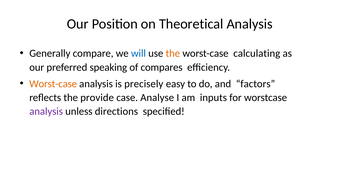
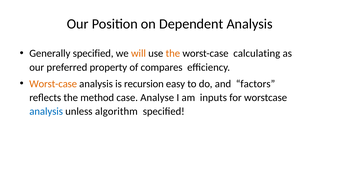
Theoretical: Theoretical -> Dependent
Generally compare: compare -> specified
will colour: blue -> orange
speaking: speaking -> property
precisely: precisely -> recursion
provide: provide -> method
analysis at (46, 111) colour: purple -> blue
directions: directions -> algorithm
